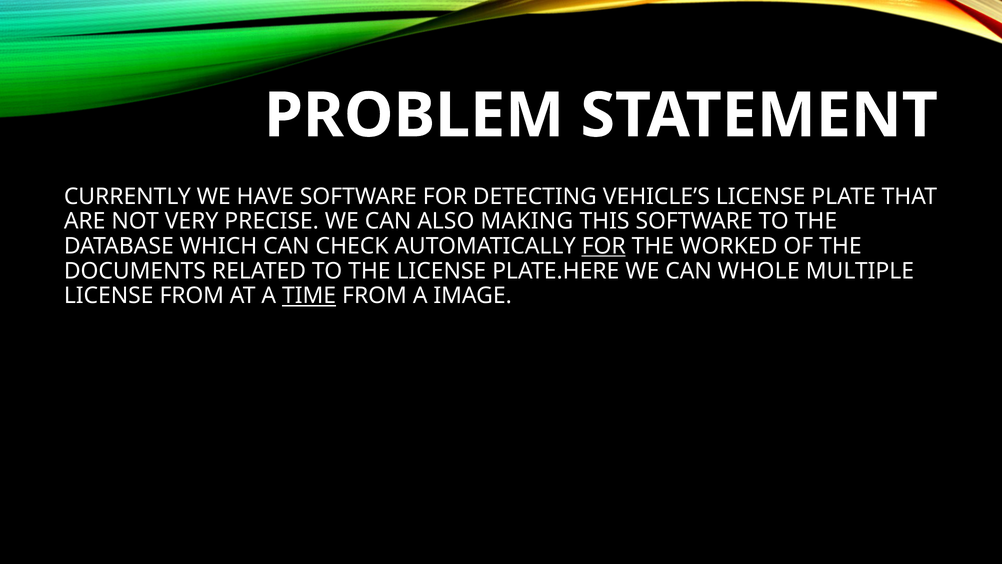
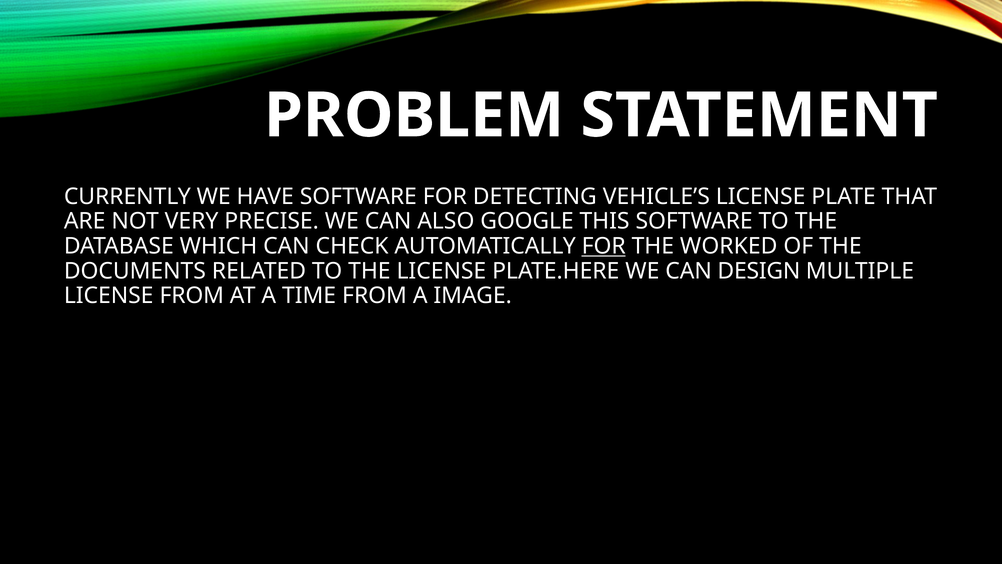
MAKING: MAKING -> GOOGLE
WHOLE: WHOLE -> DESIGN
TIME underline: present -> none
